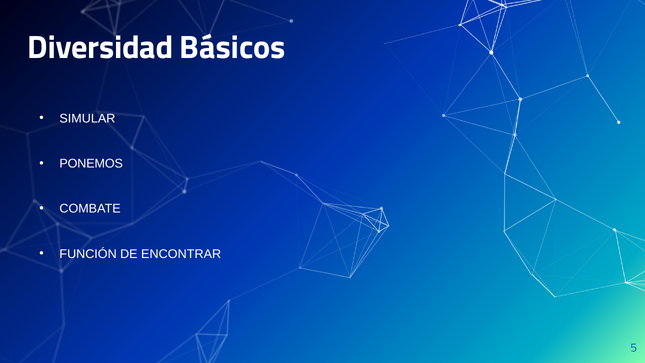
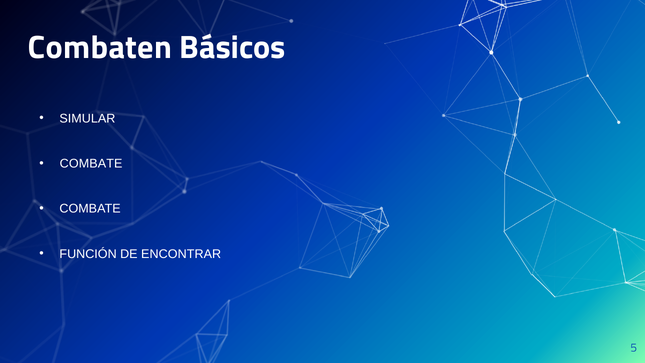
Diversidad: Diversidad -> Combaten
PONEMOS at (91, 164): PONEMOS -> COMBATE
